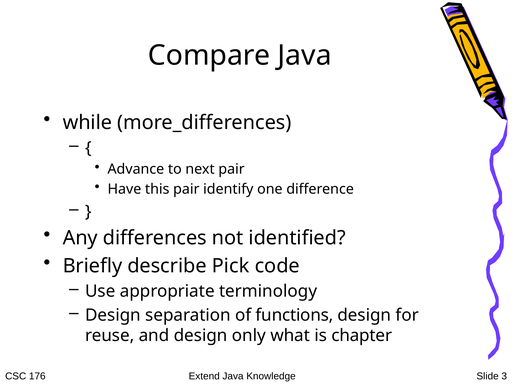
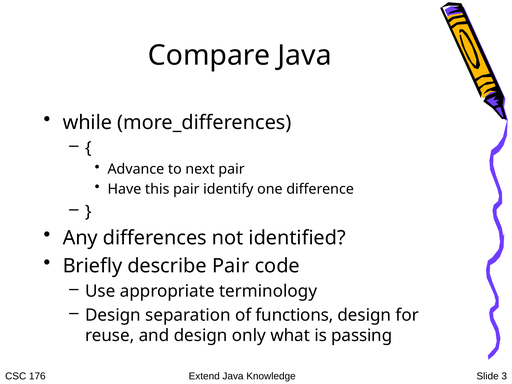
describe Pick: Pick -> Pair
chapter: chapter -> passing
